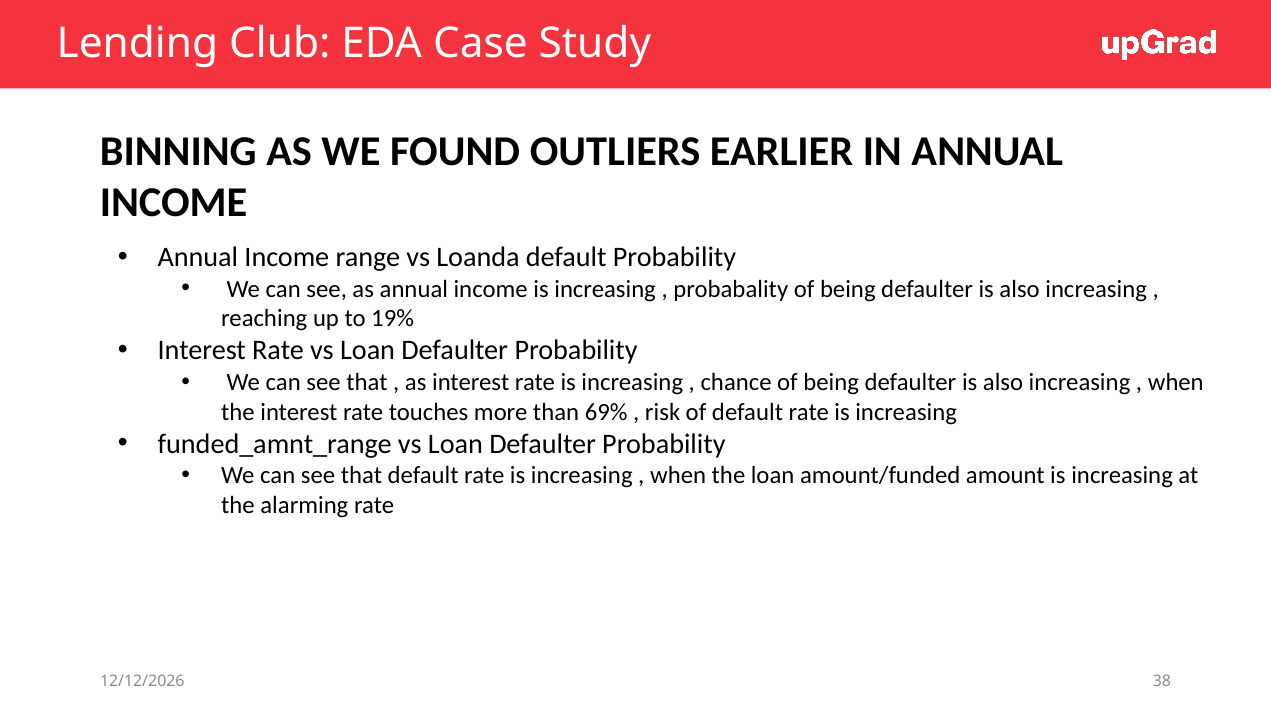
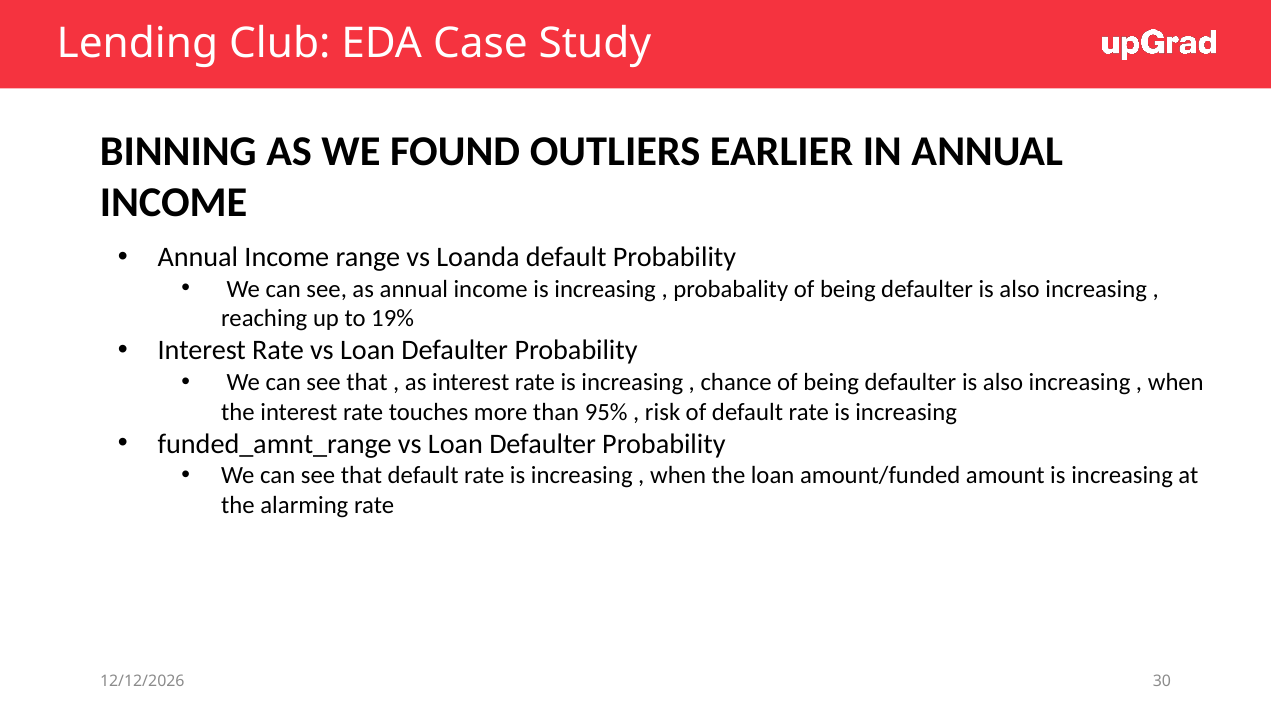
69%: 69% -> 95%
38: 38 -> 30
